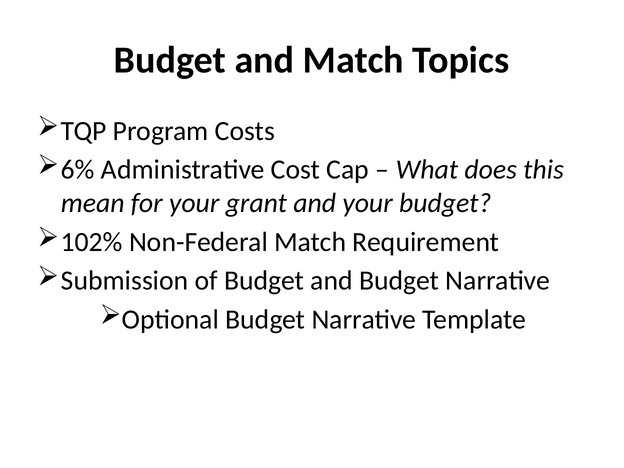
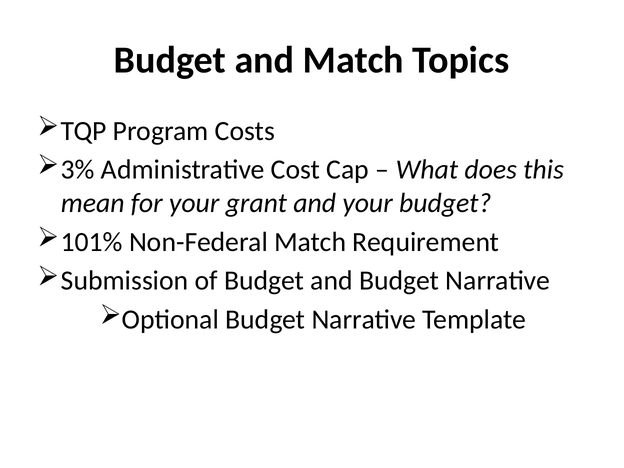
6%: 6% -> 3%
102%: 102% -> 101%
